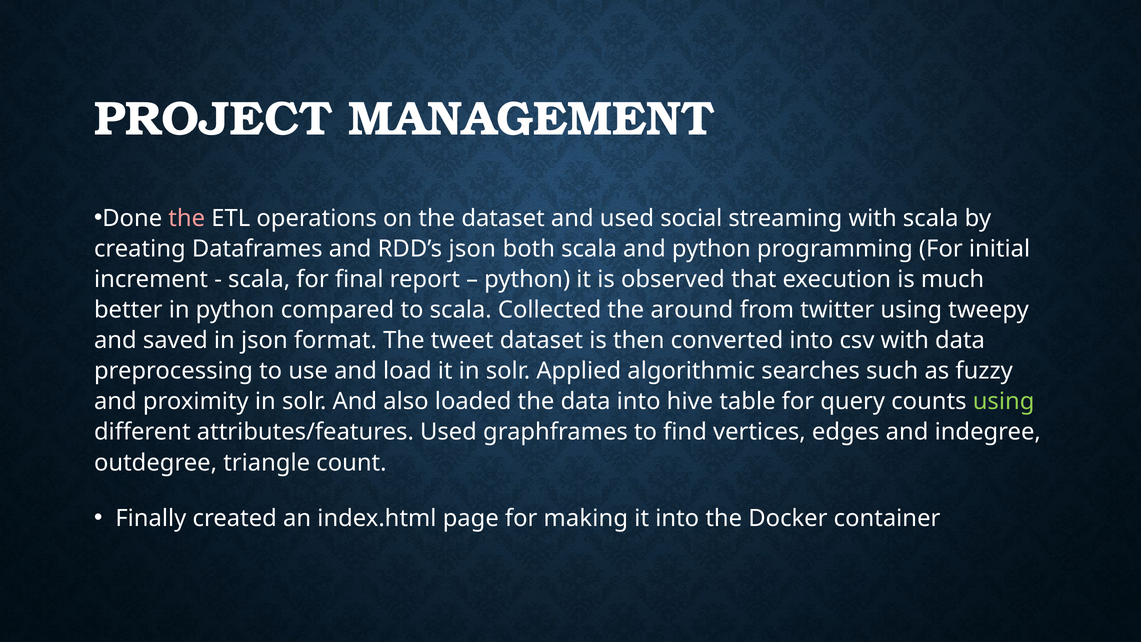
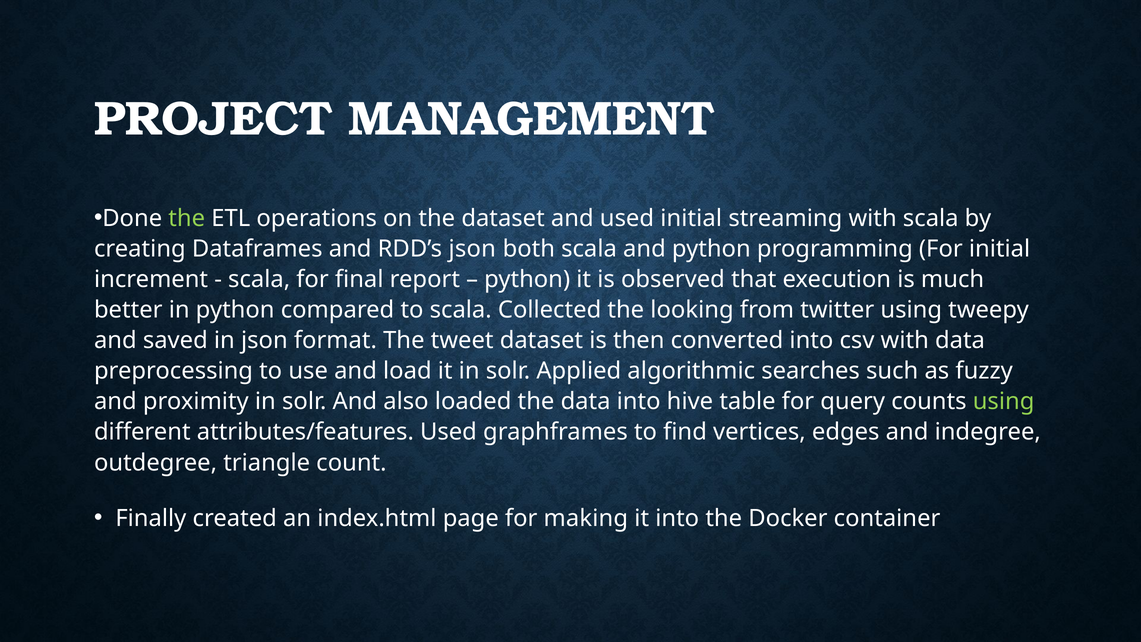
the at (187, 218) colour: pink -> light green
used social: social -> initial
around: around -> looking
